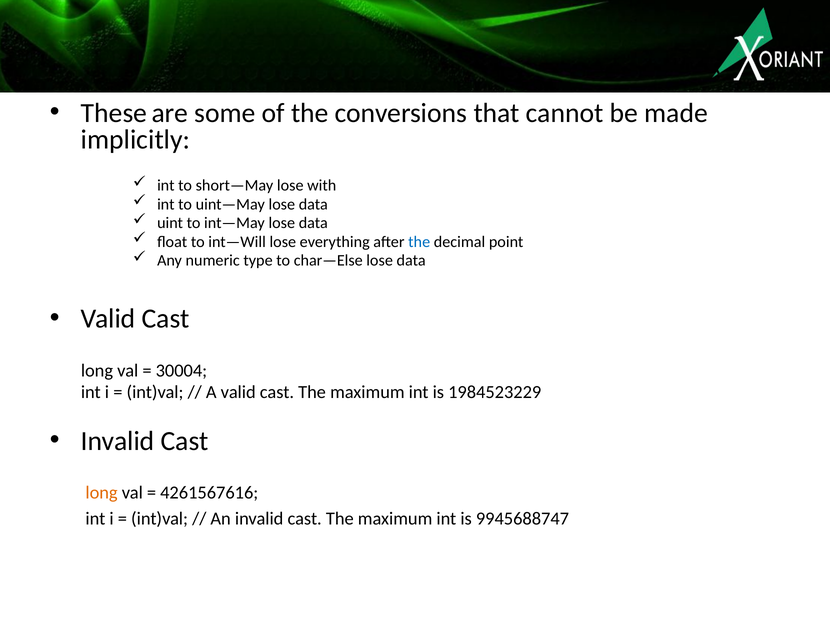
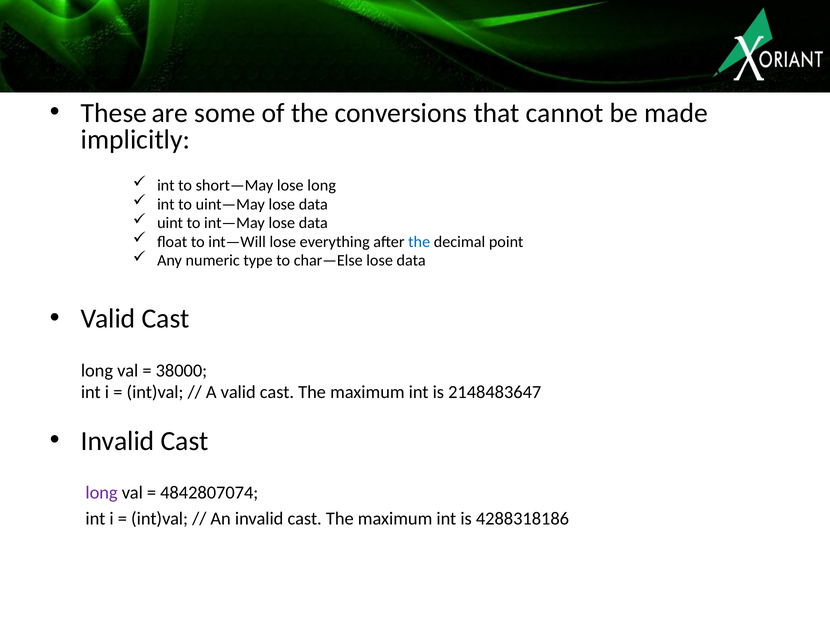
lose with: with -> long
30004: 30004 -> 38000
1984523229: 1984523229 -> 2148483647
long at (102, 493) colour: orange -> purple
4261567616: 4261567616 -> 4842807074
9945688747: 9945688747 -> 4288318186
